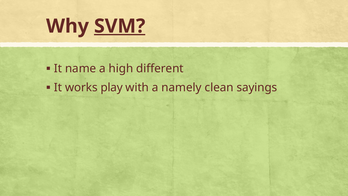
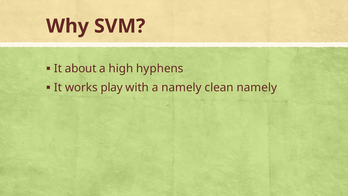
SVM underline: present -> none
name: name -> about
different: different -> hyphens
clean sayings: sayings -> namely
